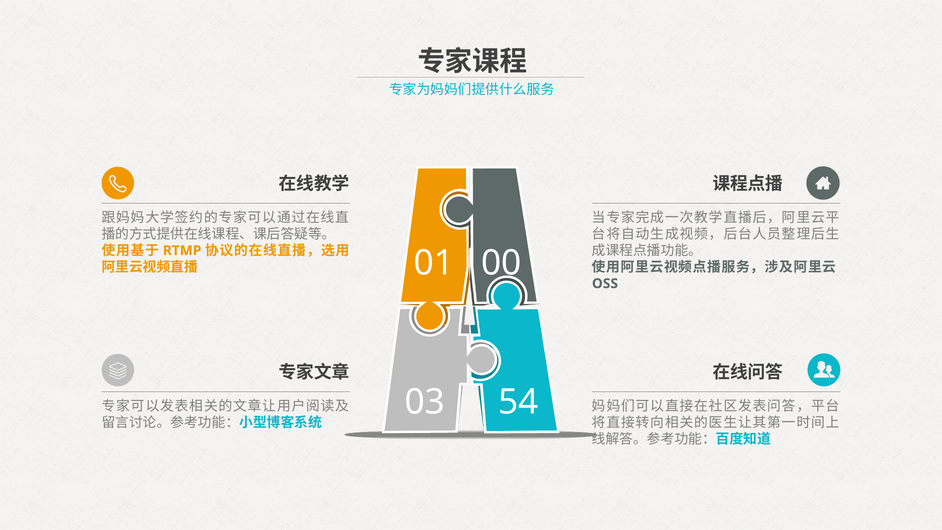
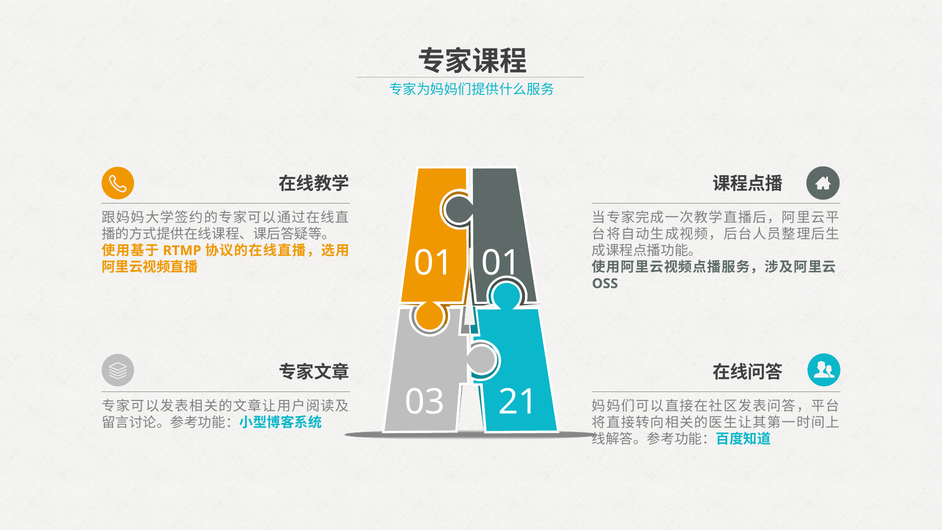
01 00: 00 -> 01
54: 54 -> 21
